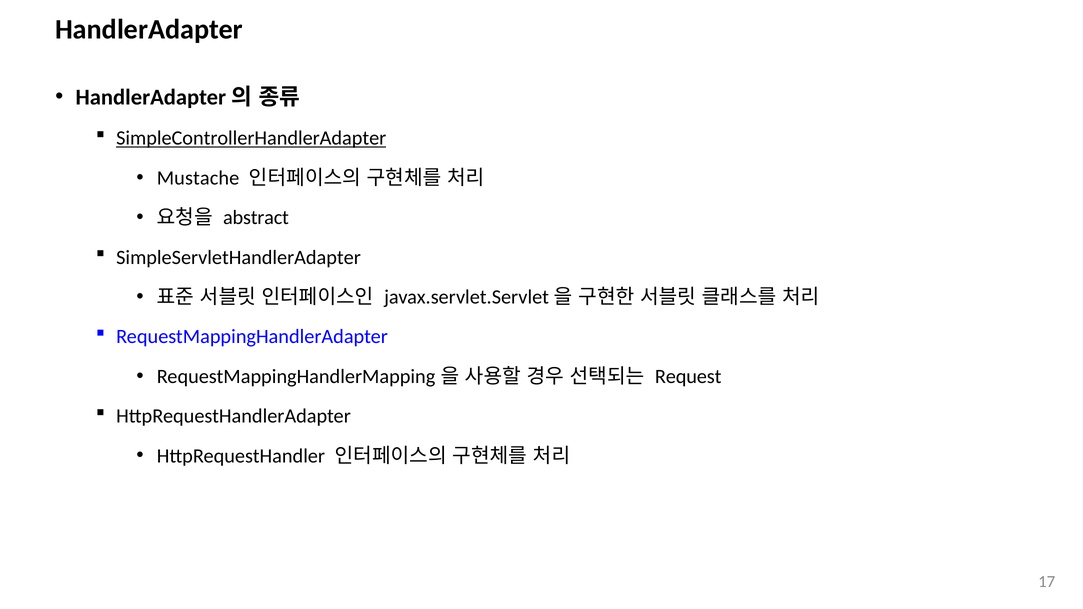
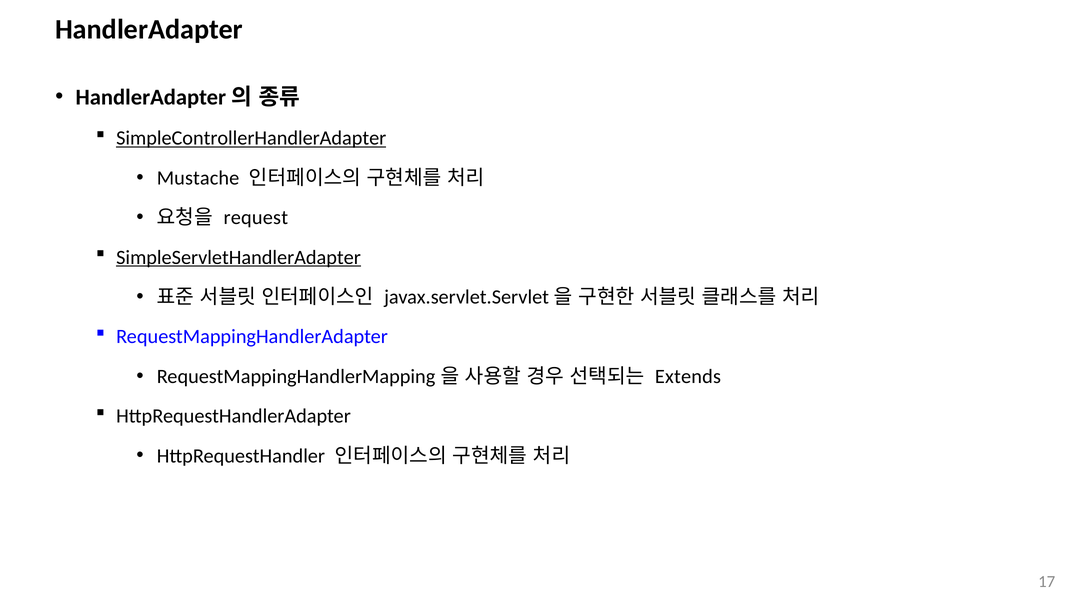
abstract: abstract -> request
SimpleServletHandlerAdapter underline: none -> present
Request: Request -> Extends
